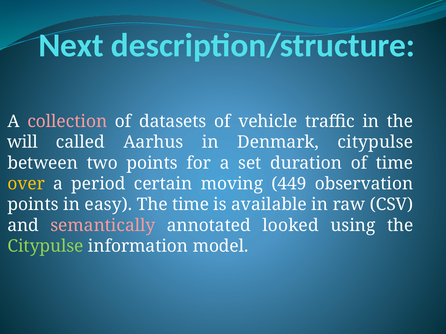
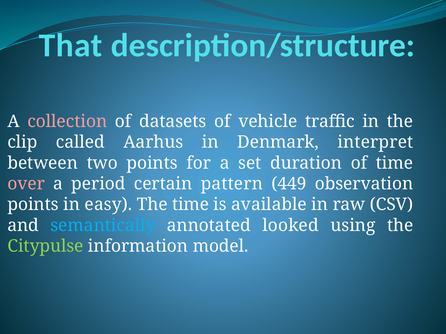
Next: Next -> That
will: will -> clip
Denmark citypulse: citypulse -> interpret
over colour: yellow -> pink
moving: moving -> pattern
semantically colour: pink -> light blue
